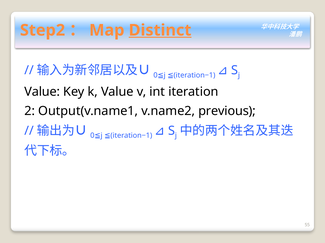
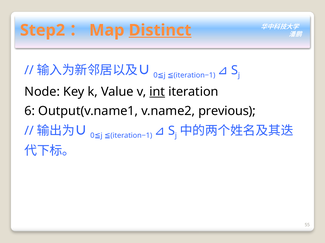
Value at (42, 92): Value -> Node
int underline: none -> present
2: 2 -> 6
